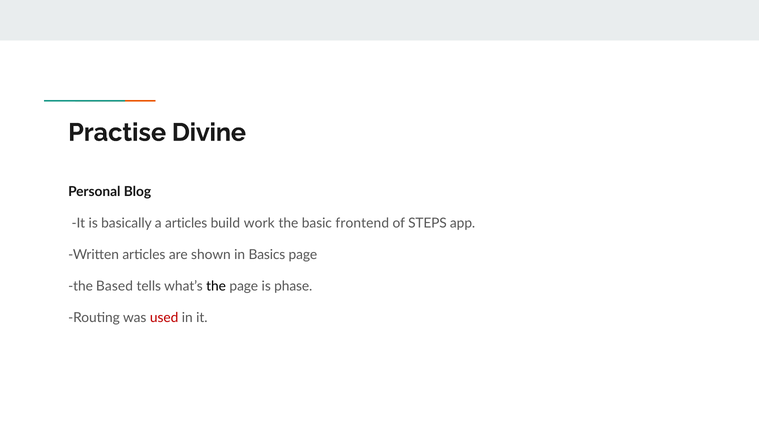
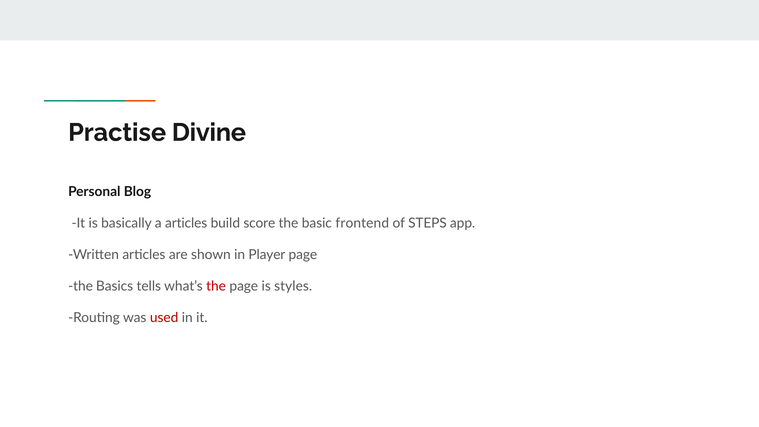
work: work -> score
Basics: Basics -> Player
Based: Based -> Basics
the at (216, 286) colour: black -> red
phase: phase -> styles
